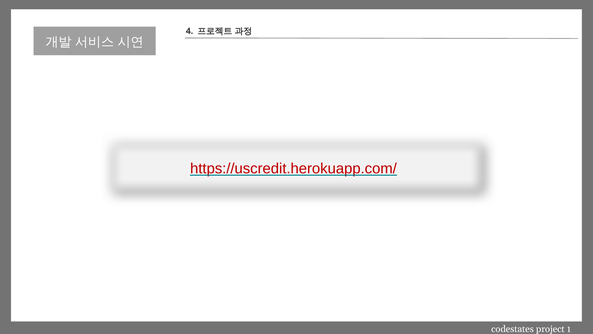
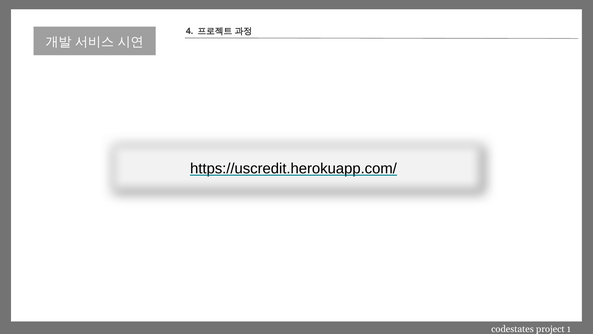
https://uscredit.herokuapp.com/ colour: red -> black
